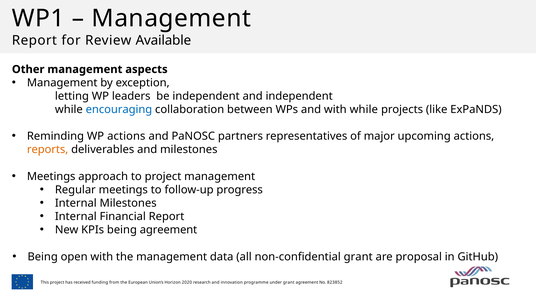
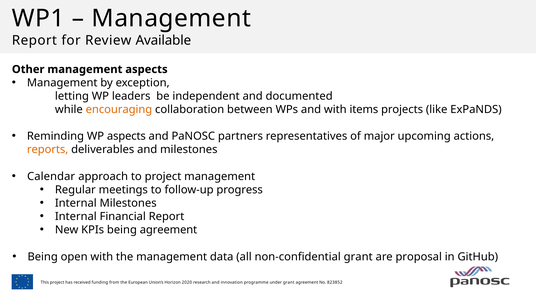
and independent: independent -> documented
encouraging colour: blue -> orange
with while: while -> items
WP actions: actions -> aspects
Meetings at (51, 177): Meetings -> Calendar
